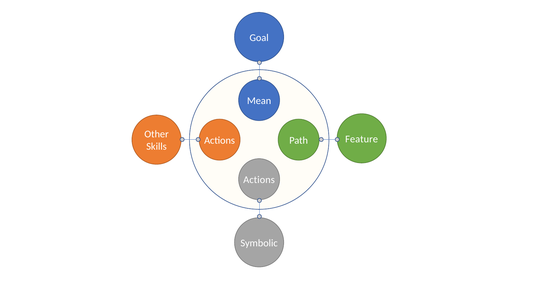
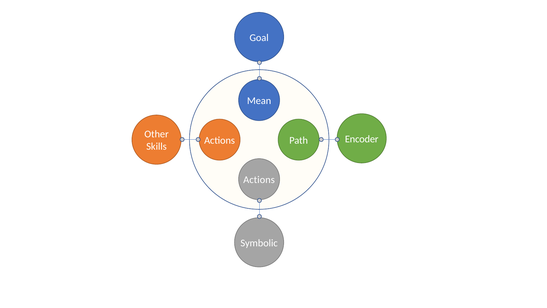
Feature: Feature -> Encoder
